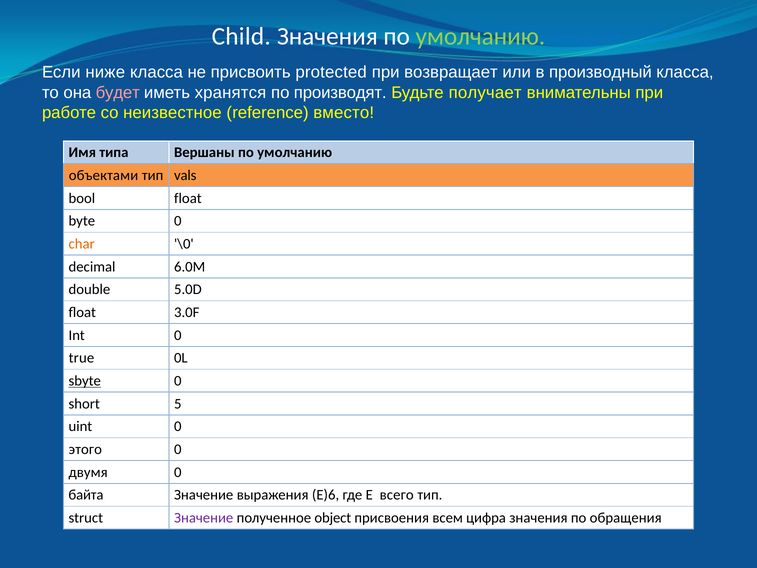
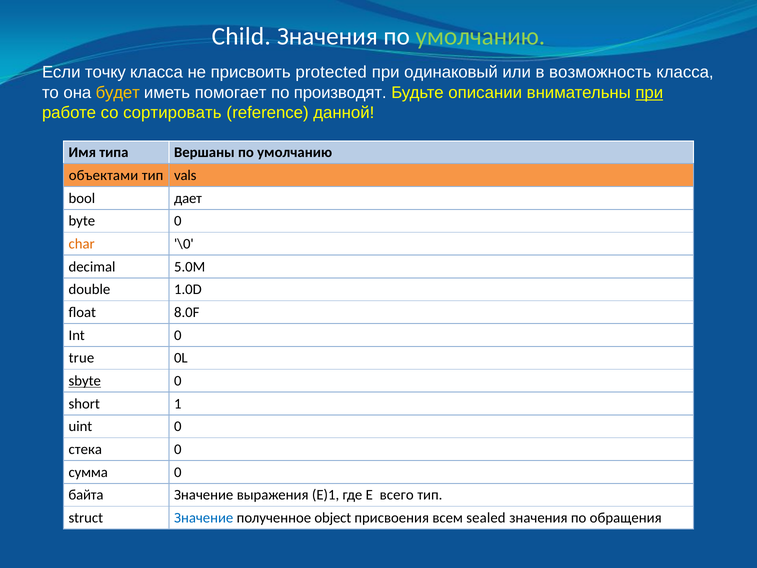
ниже: ниже -> точку
возвращает: возвращает -> одинаковый
производный: производный -> возможность
будет colour: pink -> yellow
хранятся: хранятся -> помогает
получает: получает -> описании
при at (649, 93) underline: none -> present
неизвестное: неизвестное -> сортировать
вместо: вместо -> данной
bool float: float -> дает
6.0M: 6.0M -> 5.0M
5.0D: 5.0D -> 1.0D
3.0F: 3.0F -> 8.0F
5: 5 -> 1
этого: этого -> стека
двумя: двумя -> сумма
E)6: E)6 -> E)1
Значение at (204, 518) colour: purple -> blue
цифра: цифра -> sealed
